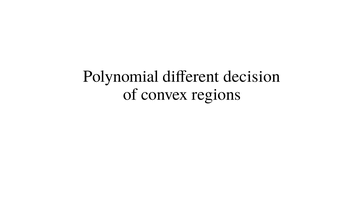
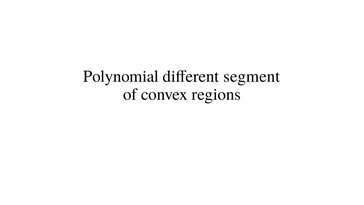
decision: decision -> segment
